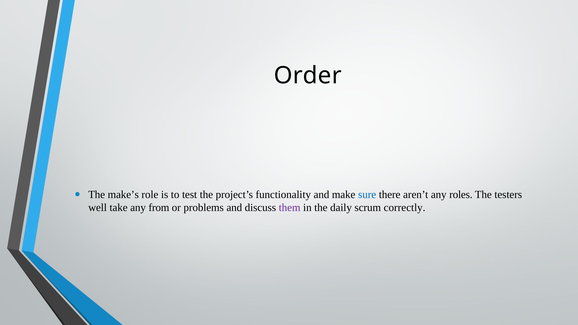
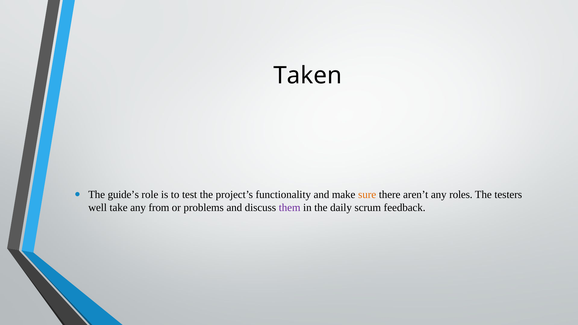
Order: Order -> Taken
make’s: make’s -> guide’s
sure colour: blue -> orange
correctly: correctly -> feedback
